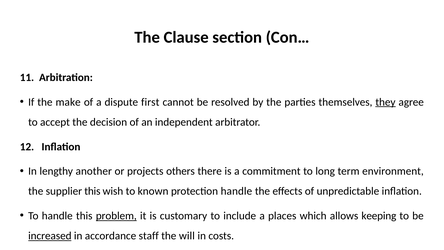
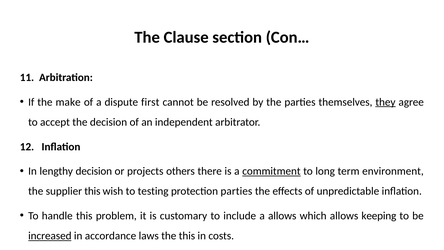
lengthy another: another -> decision
commitment underline: none -> present
known: known -> testing
protection handle: handle -> parties
problem underline: present -> none
a places: places -> allows
staff: staff -> laws
the will: will -> this
